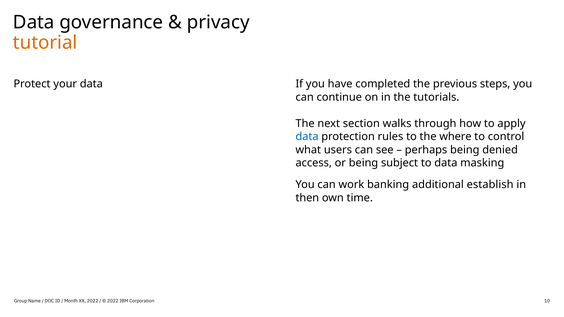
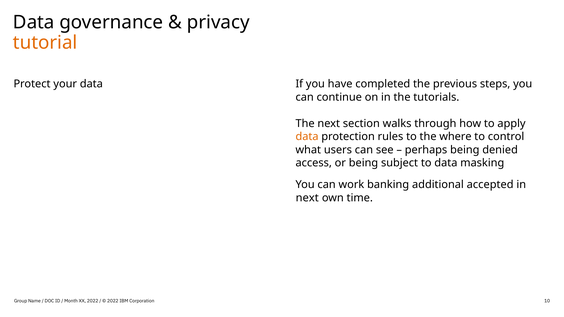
data at (307, 137) colour: blue -> orange
establish: establish -> accepted
then at (307, 198): then -> next
